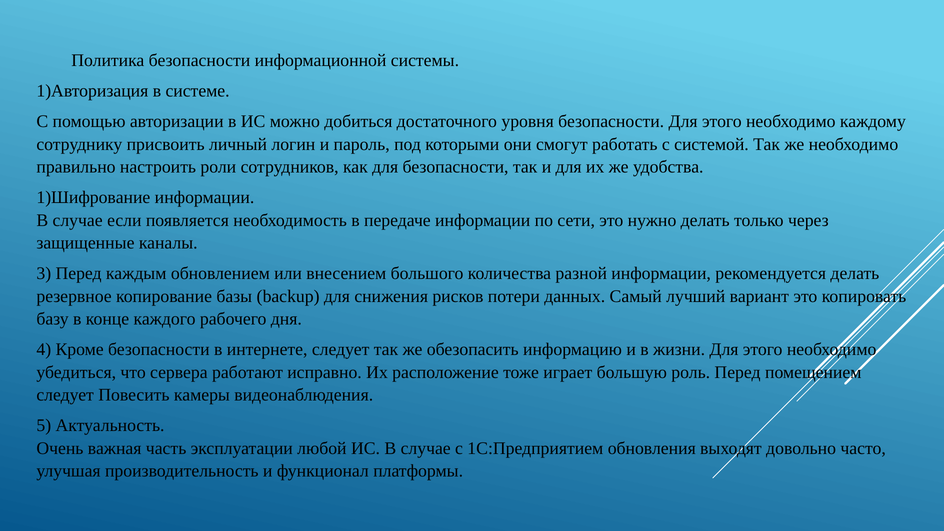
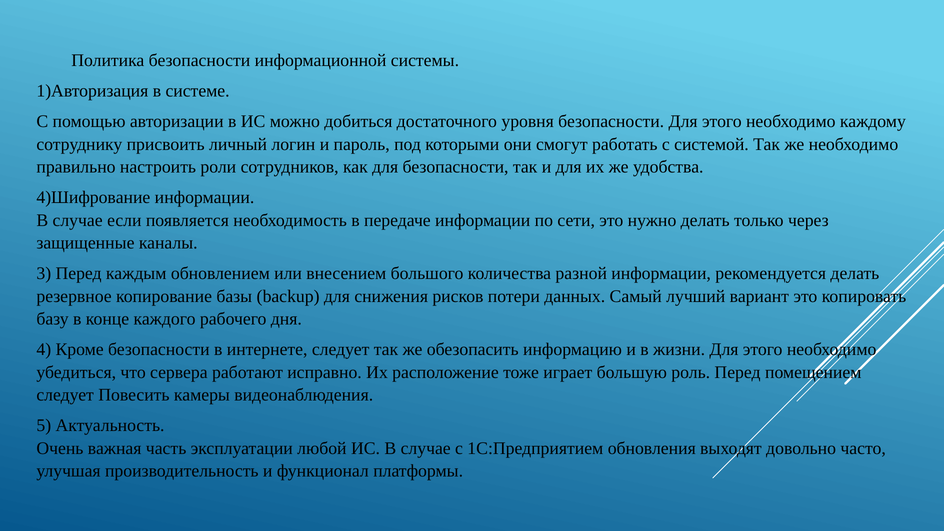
1)Шифрование: 1)Шифрование -> 4)Шифрование
